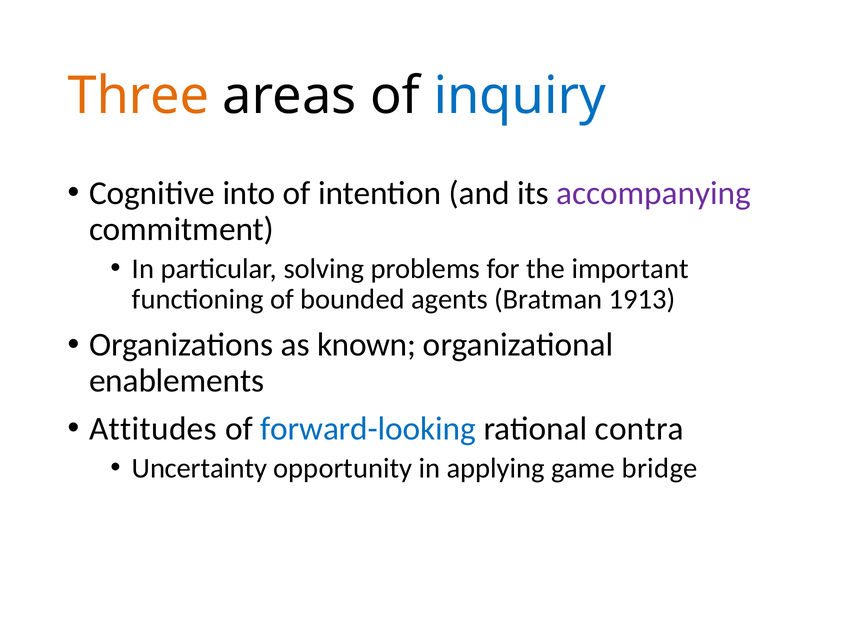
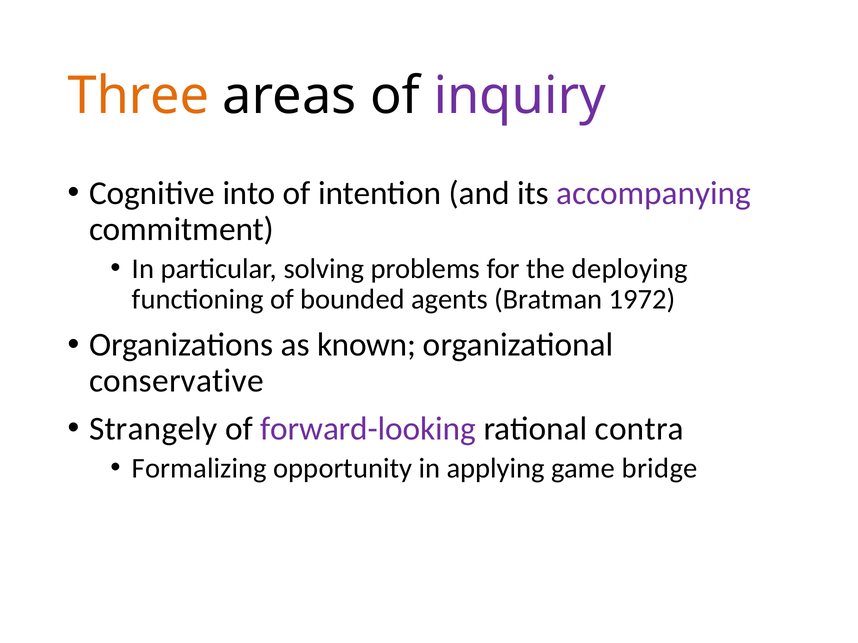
inquiry colour: blue -> purple
important: important -> deploying
1913: 1913 -> 1972
enablements: enablements -> conservative
Attitudes: Attitudes -> Strangely
forward-looking colour: blue -> purple
Uncertainty: Uncertainty -> Formalizing
